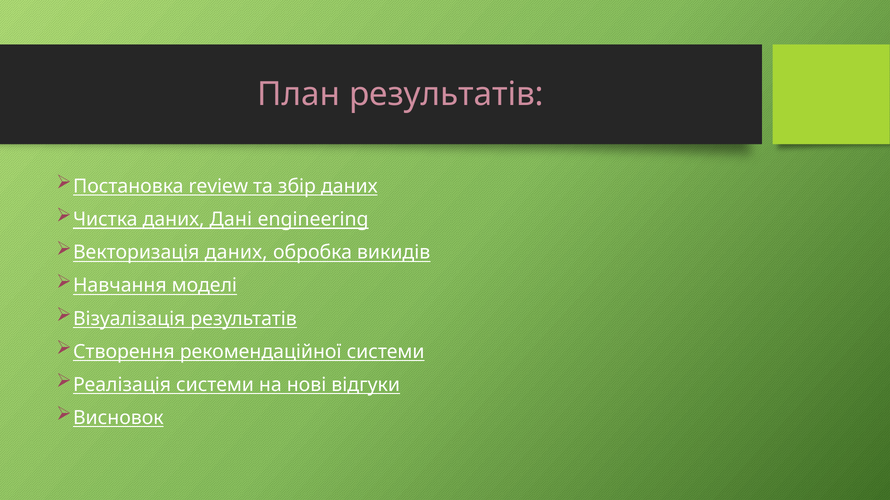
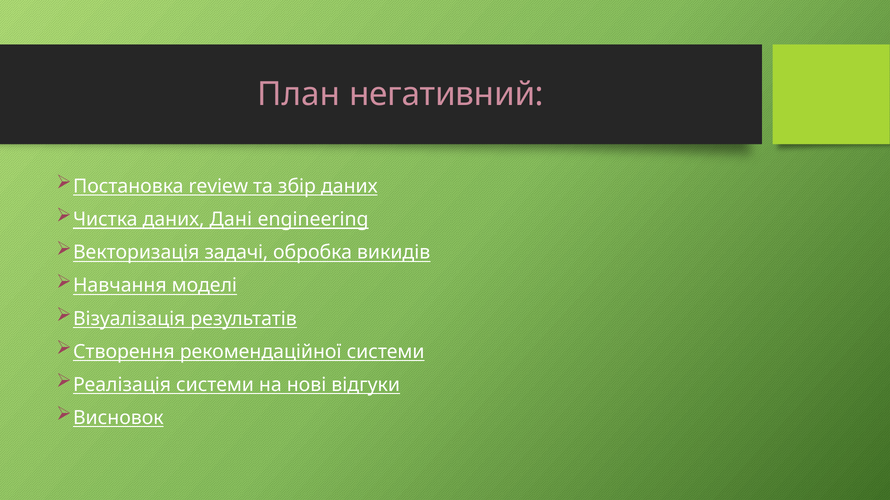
План результатів: результатів -> негативний
Векторизація даних: даних -> задачі
